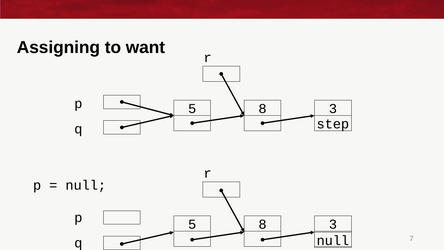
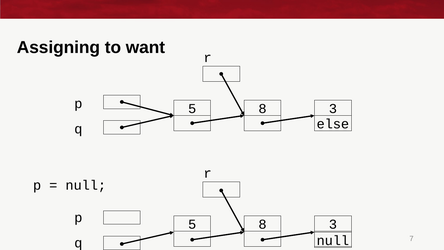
step: step -> else
